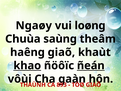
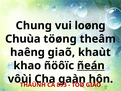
Ngaøy: Ngaøy -> Chung
saùng: saùng -> töøng
khao underline: present -> none
